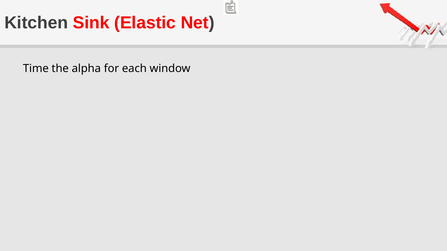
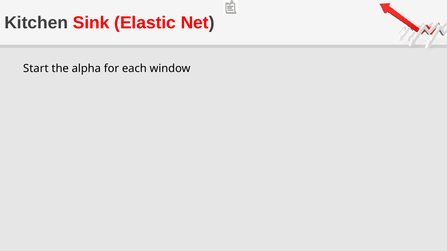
Time: Time -> Start
